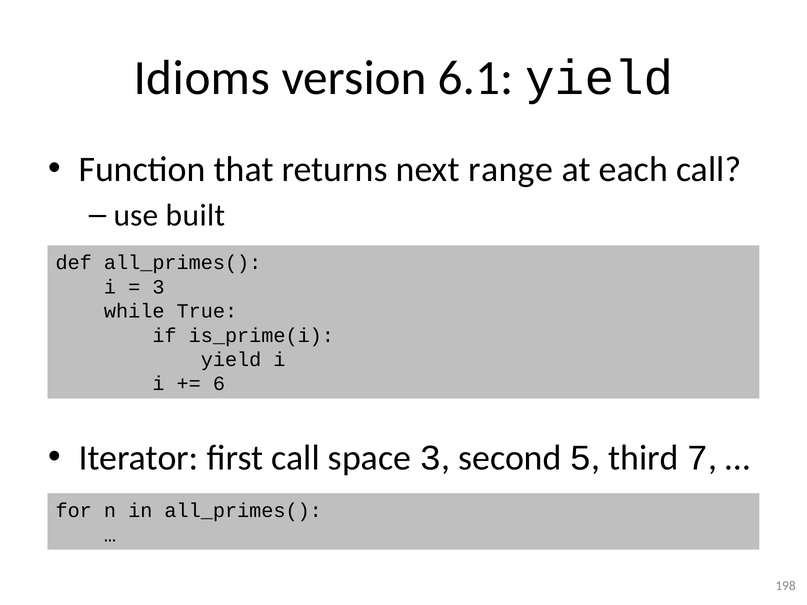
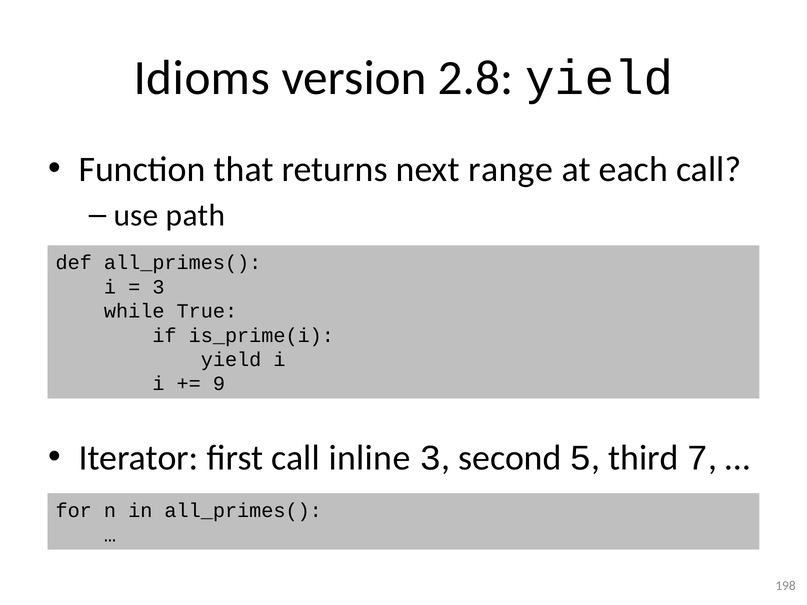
6.1: 6.1 -> 2.8
built: built -> path
6: 6 -> 9
space: space -> inline
